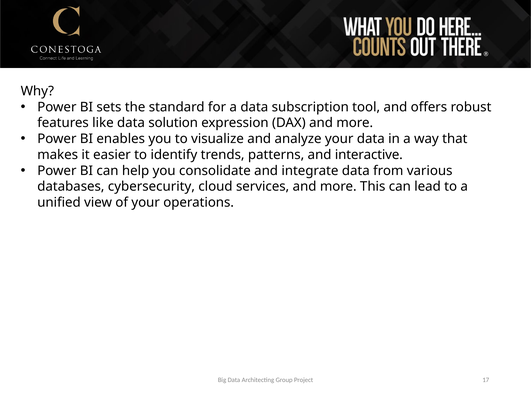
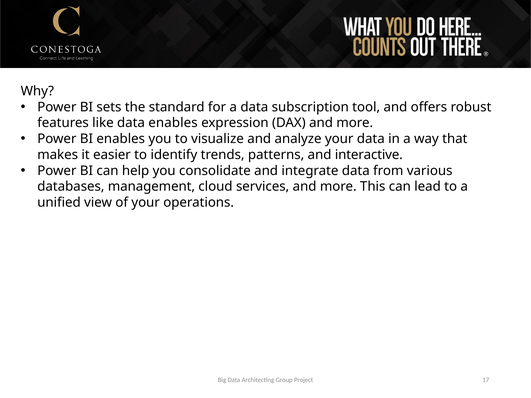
data solution: solution -> enables
cybersecurity: cybersecurity -> management
